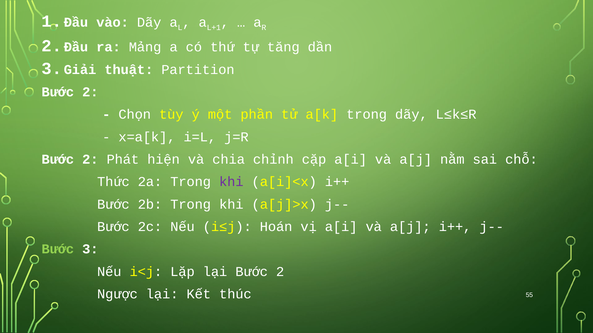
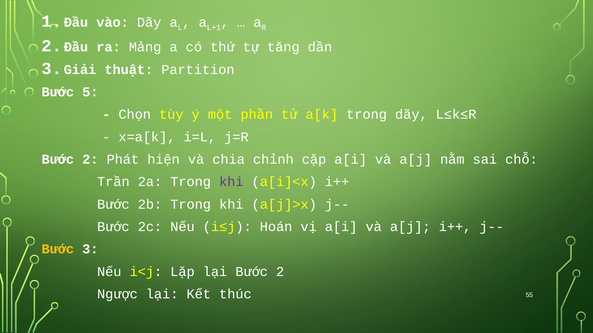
2 at (90, 92): 2 -> 5
Thức: Thức -> Trần
Bước at (58, 250) colour: light green -> yellow
